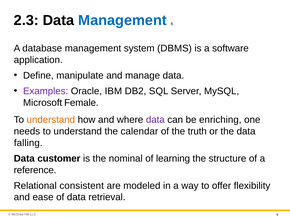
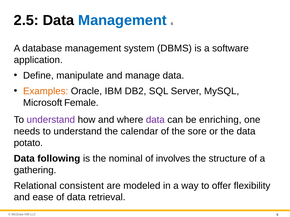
2.3: 2.3 -> 2.5
Examples colour: purple -> orange
understand at (51, 120) colour: orange -> purple
truth: truth -> sore
falling: falling -> potato
customer: customer -> following
learning: learning -> involves
reference: reference -> gathering
